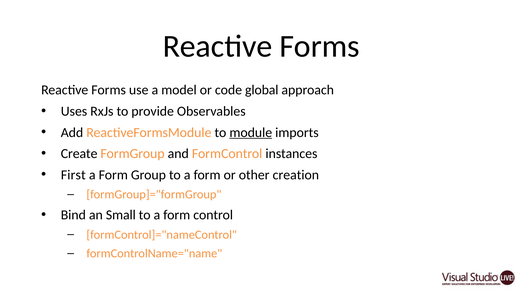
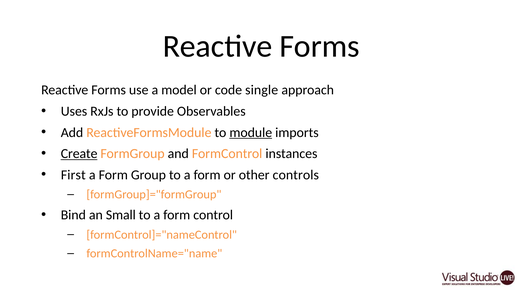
global: global -> single
Create underline: none -> present
creation: creation -> controls
